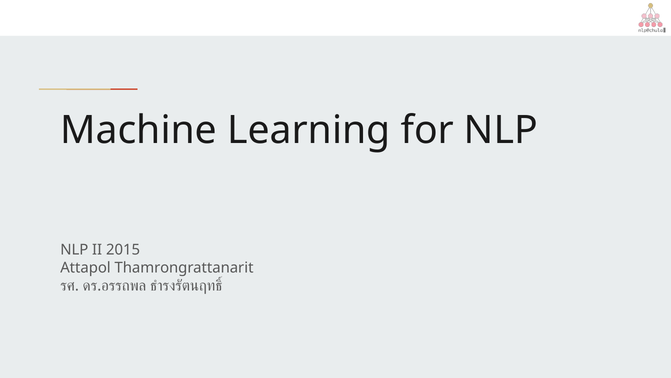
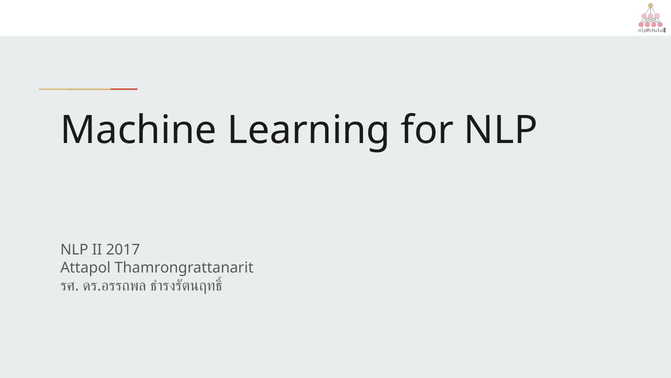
2015: 2015 -> 2017
